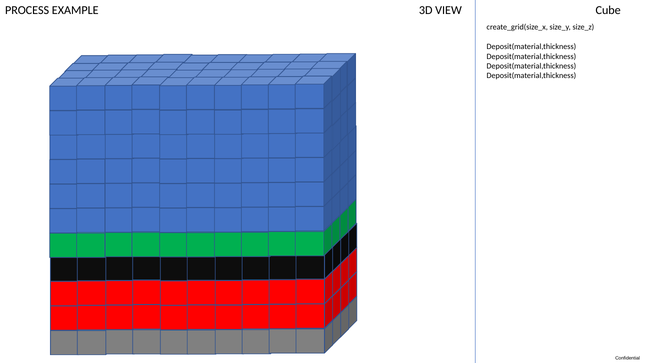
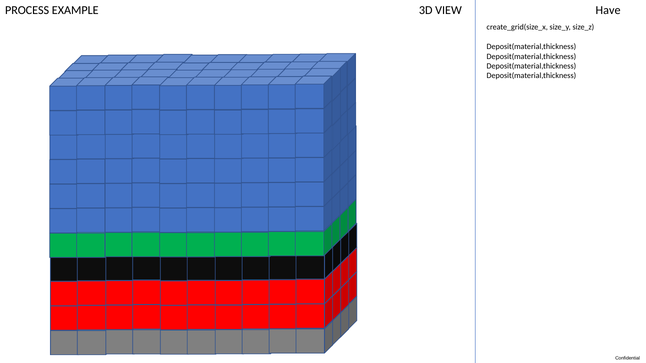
Cube: Cube -> Have
